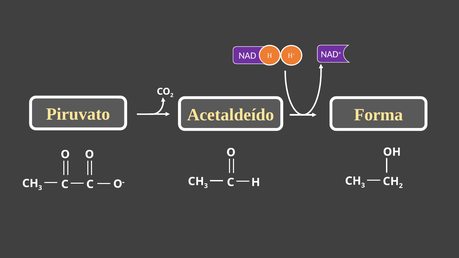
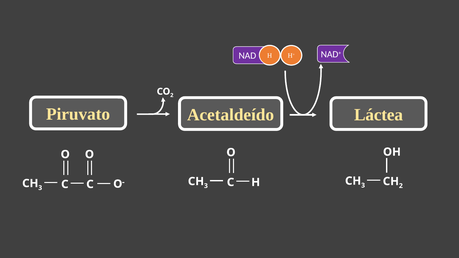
Forma: Forma -> Láctea
